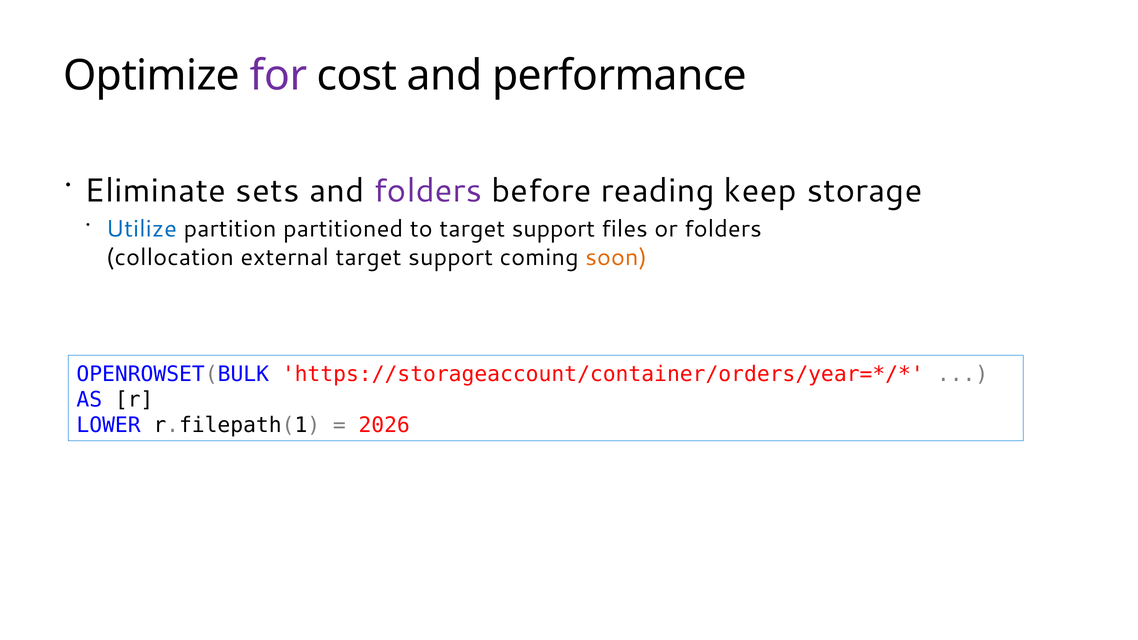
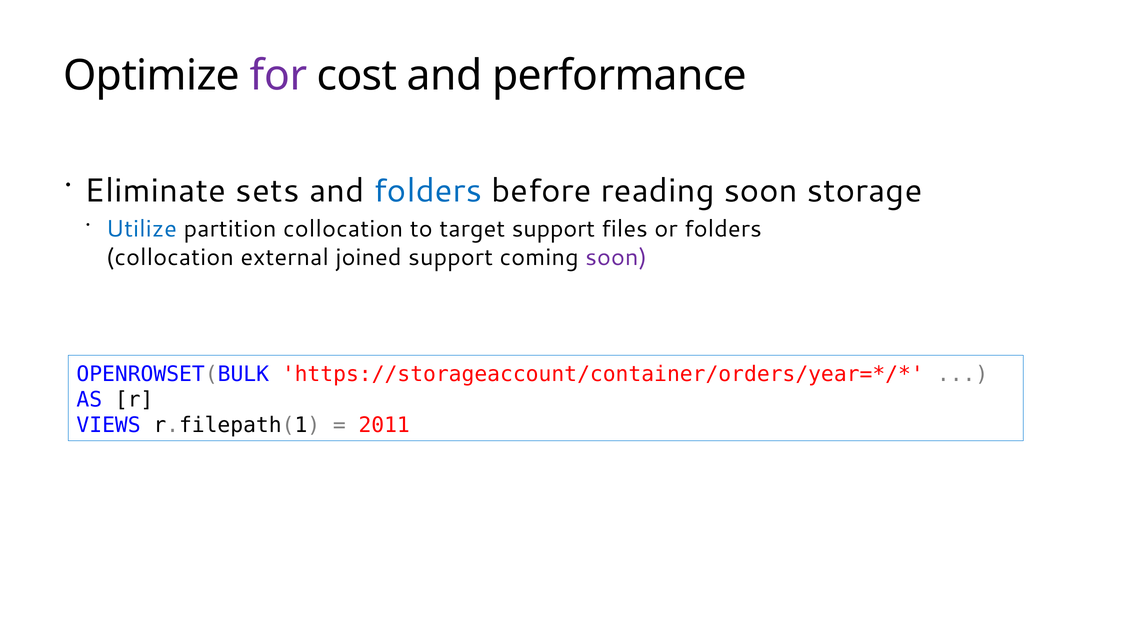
folders at (428, 191) colour: purple -> blue
reading keep: keep -> soon
partition partitioned: partitioned -> collocation
external target: target -> joined
soon at (616, 257) colour: orange -> purple
LOWER: LOWER -> VIEWS
2026: 2026 -> 2011
